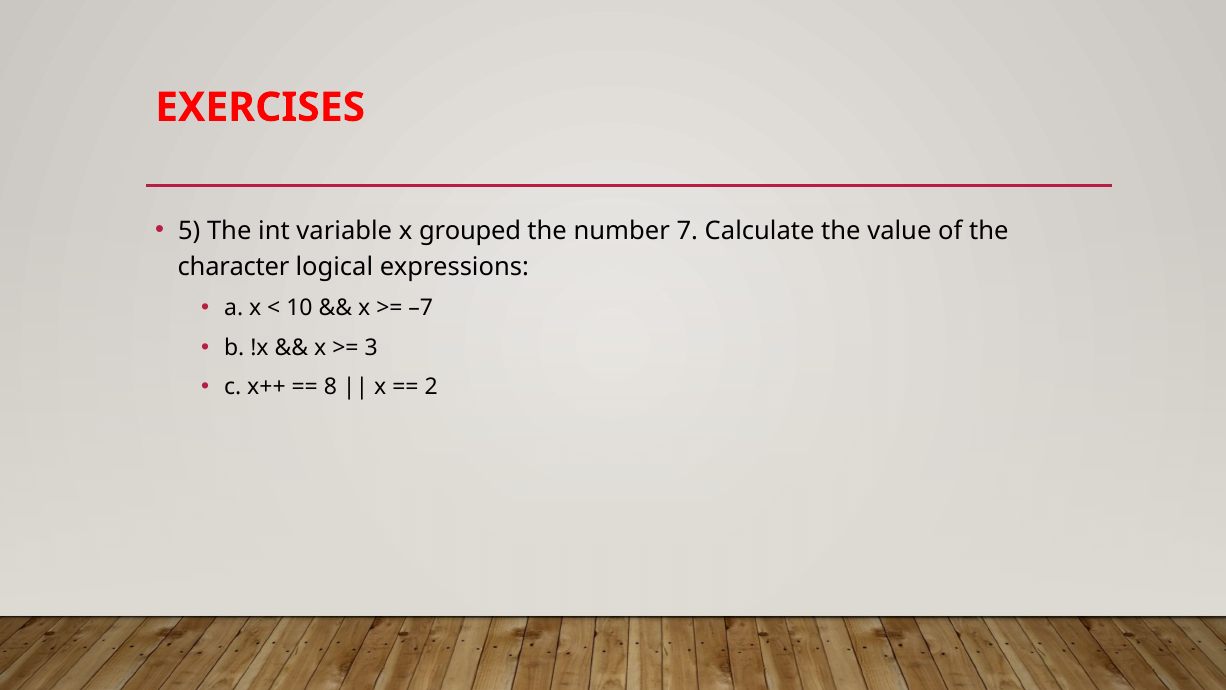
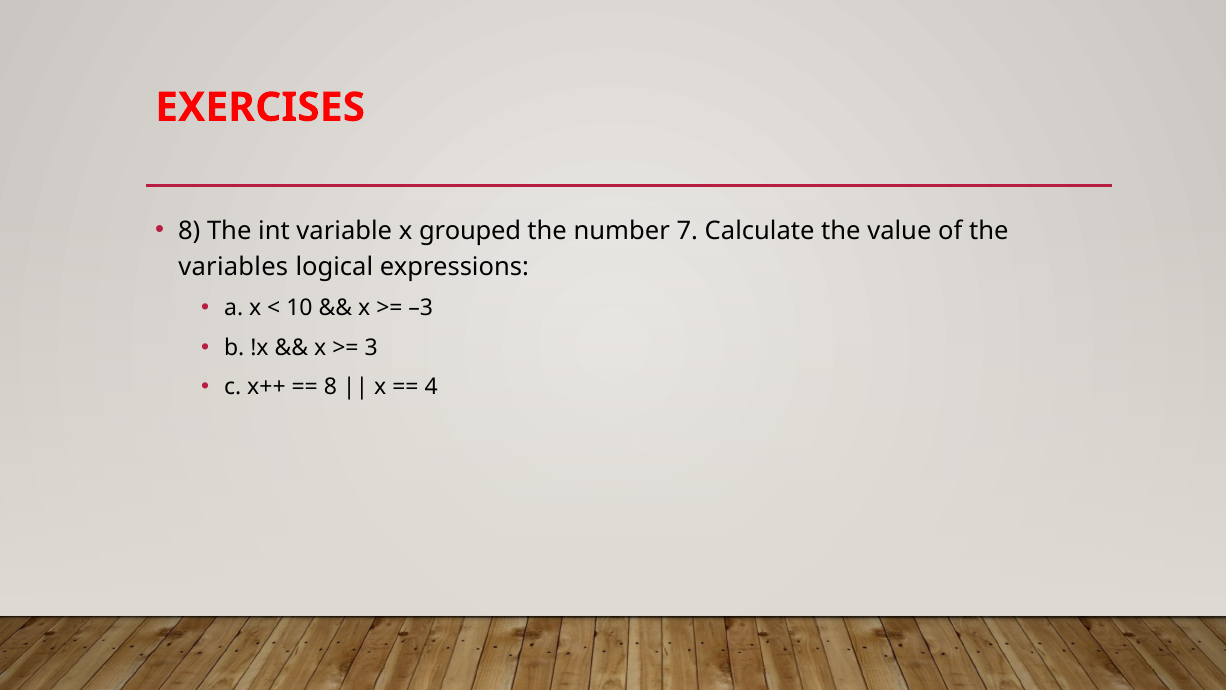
5 at (189, 231): 5 -> 8
character: character -> variables
–7: –7 -> –3
2: 2 -> 4
